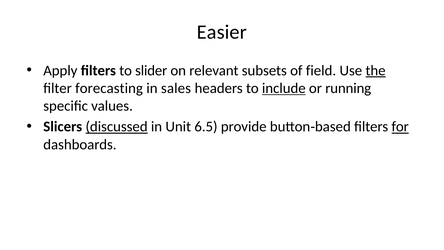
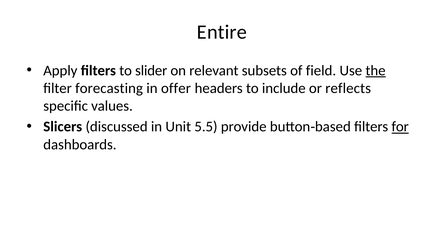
Easier: Easier -> Entire
sales: sales -> offer
include underline: present -> none
running: running -> reflects
discussed underline: present -> none
6.5: 6.5 -> 5.5
